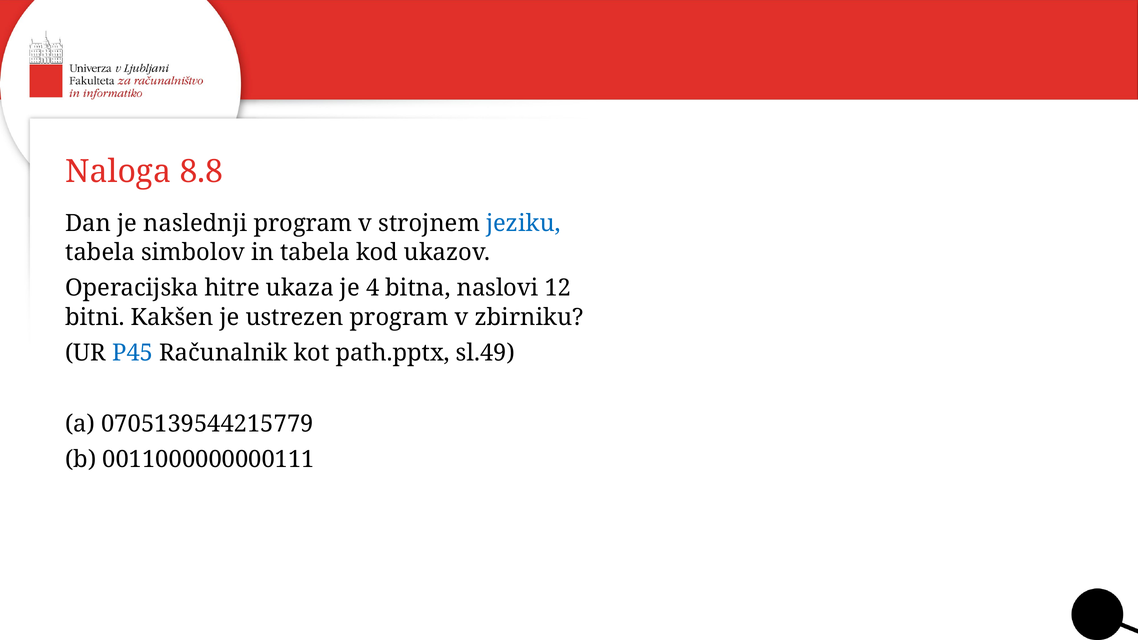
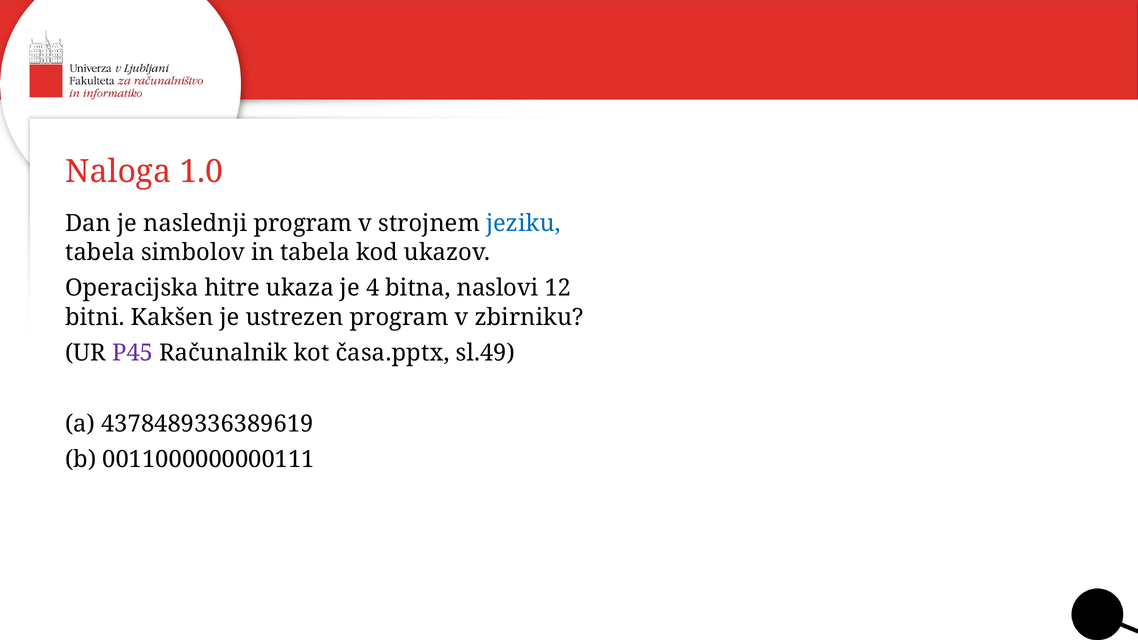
8.8: 8.8 -> 1.0
P45 colour: blue -> purple
path.pptx: path.pptx -> časa.pptx
0705139544215779: 0705139544215779 -> 4378489336389619
